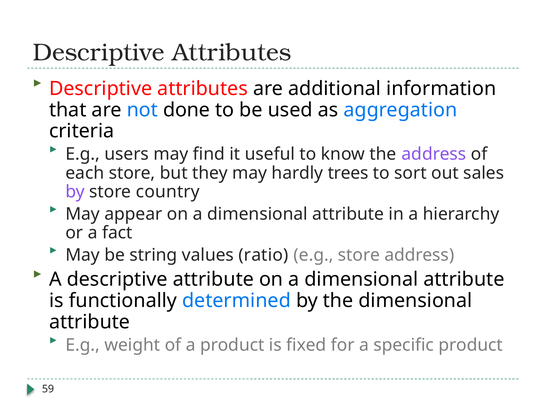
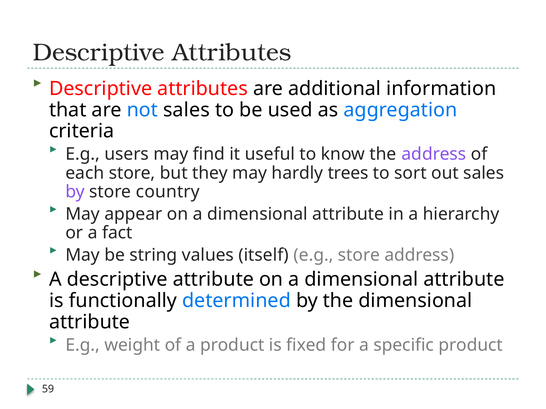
not done: done -> sales
ratio: ratio -> itself
